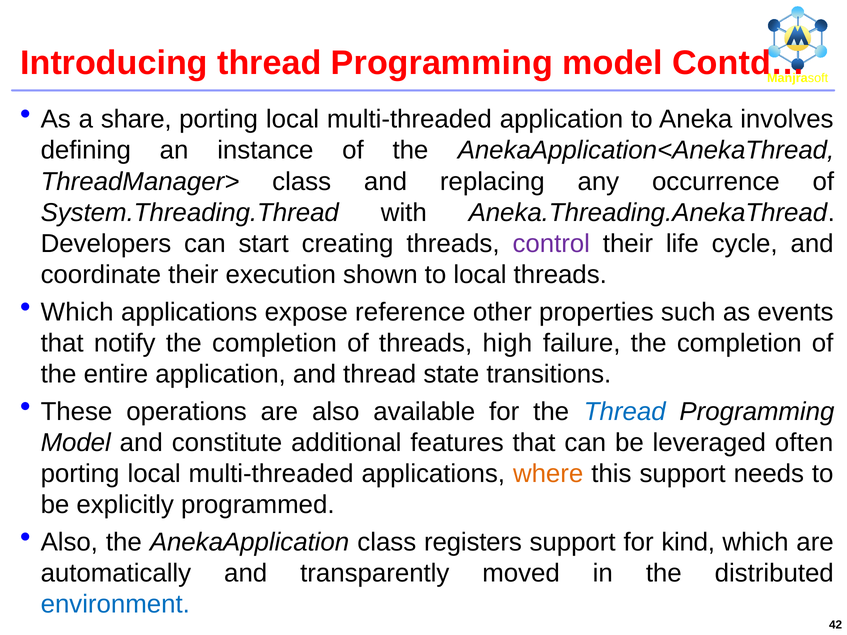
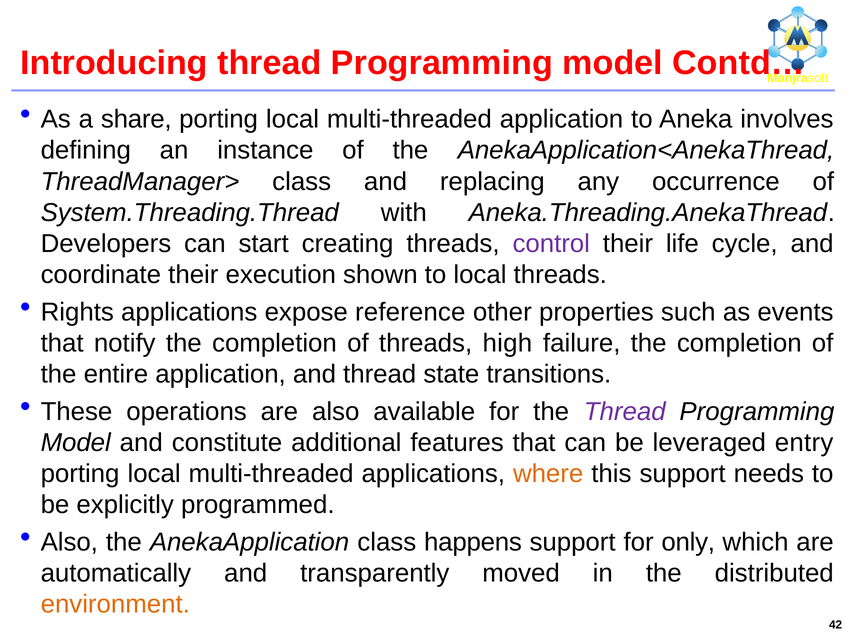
Which at (77, 312): Which -> Rights
Thread at (625, 412) colour: blue -> purple
often: often -> entry
registers: registers -> happens
kind: kind -> only
environment colour: blue -> orange
